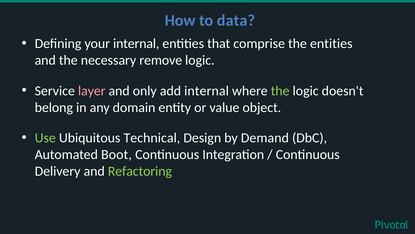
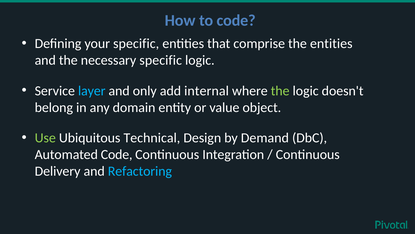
to data: data -> code
your internal: internal -> specific
necessary remove: remove -> specific
layer colour: pink -> light blue
Automated Boot: Boot -> Code
Refactoring colour: light green -> light blue
